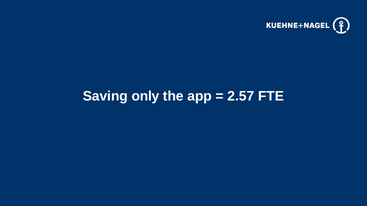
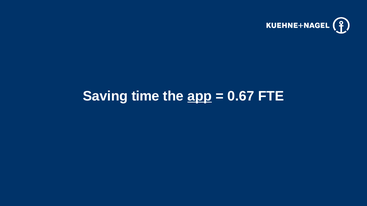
only: only -> time
app underline: none -> present
2.57: 2.57 -> 0.67
